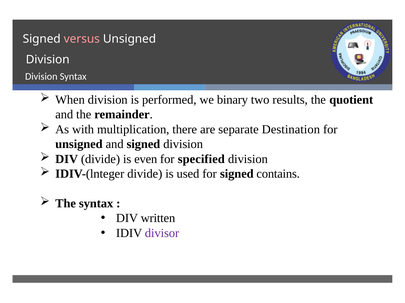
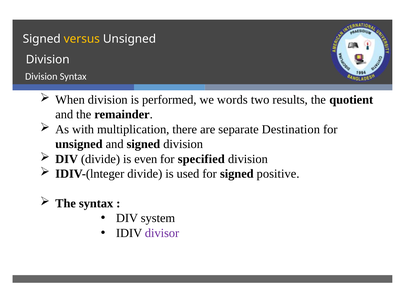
versus colour: pink -> yellow
binary: binary -> words
contains: contains -> positive
written: written -> system
